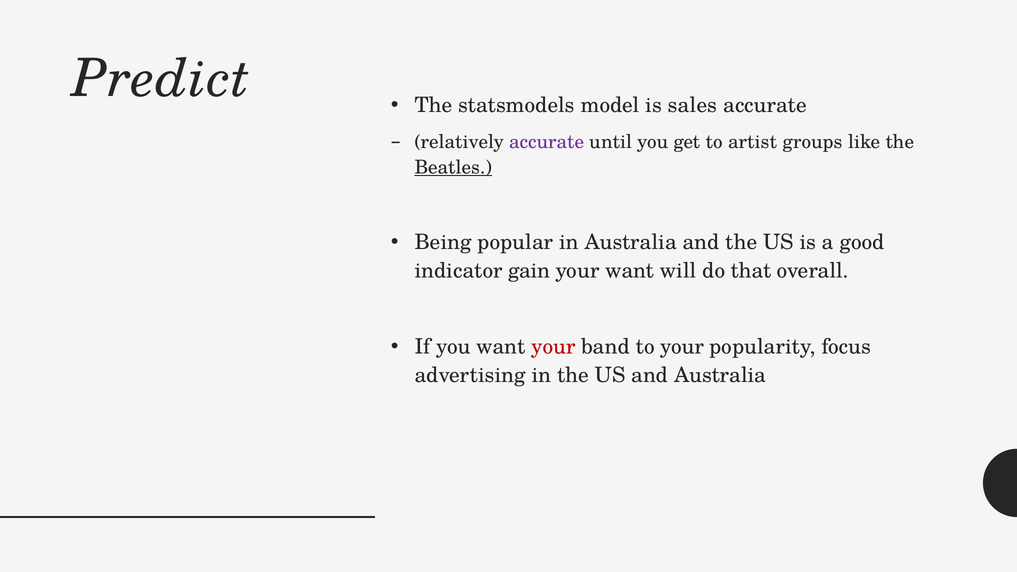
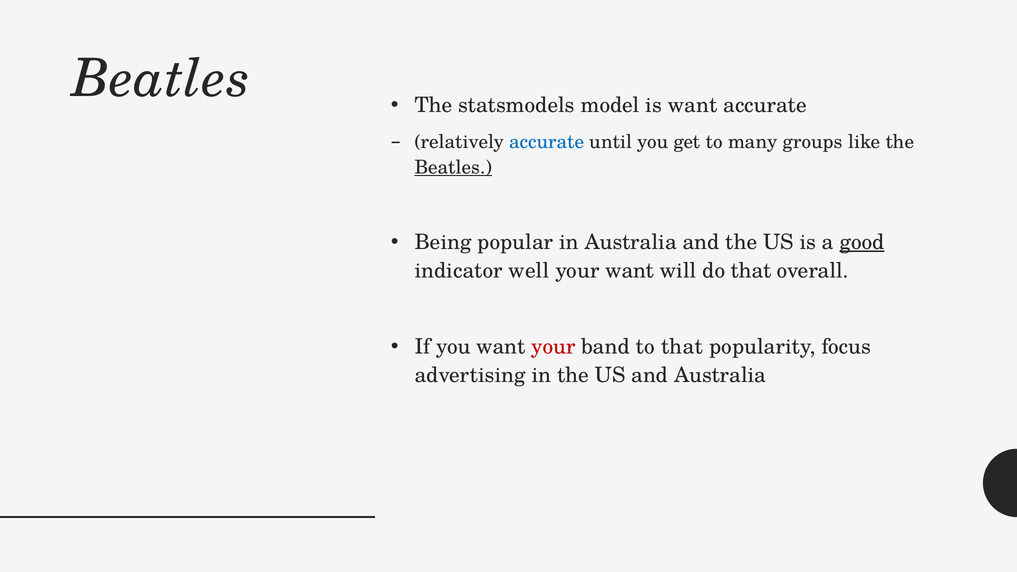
Predict at (161, 79): Predict -> Beatles
is sales: sales -> want
accurate at (547, 142) colour: purple -> blue
artist: artist -> many
good underline: none -> present
gain: gain -> well
to your: your -> that
